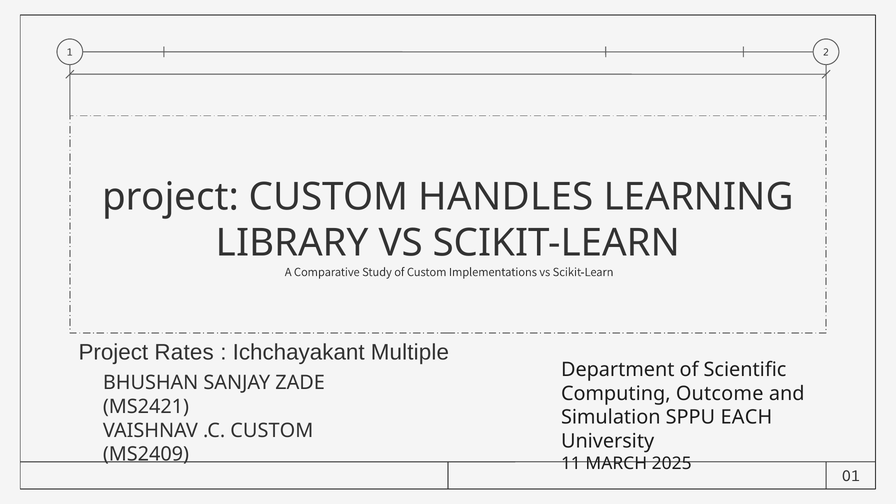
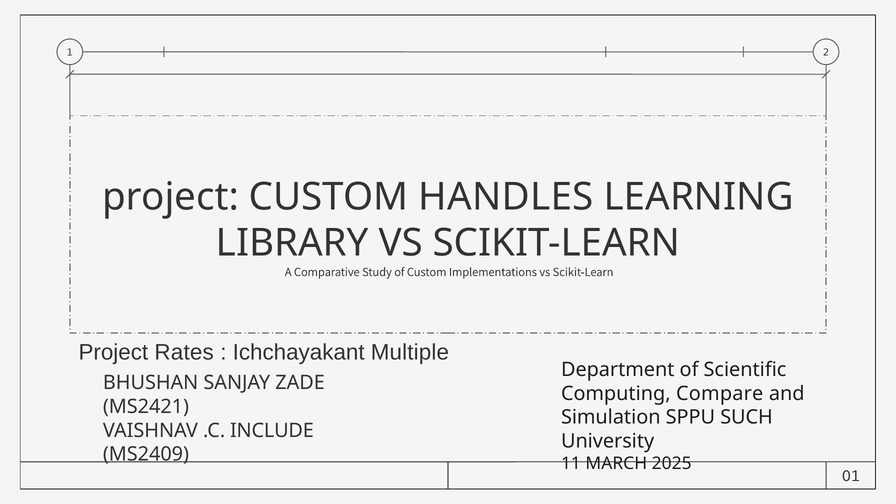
Outcome: Outcome -> Compare
EACH: EACH -> SUCH
.C CUSTOM: CUSTOM -> INCLUDE
